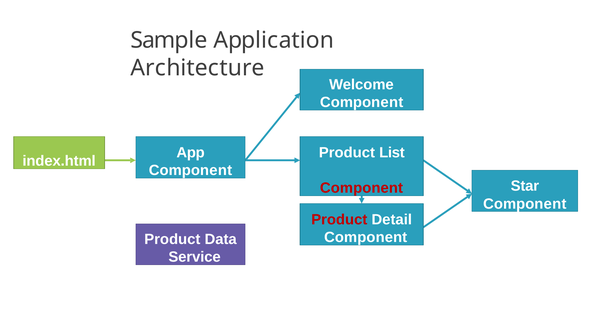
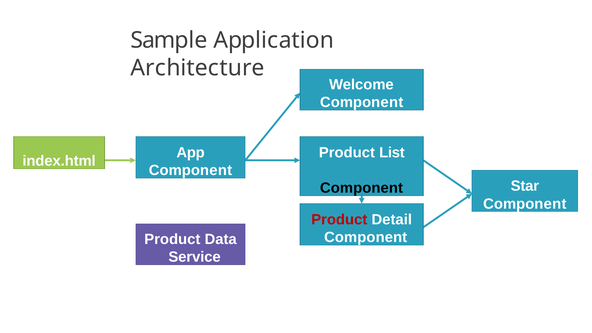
Component at (361, 188) colour: red -> black
